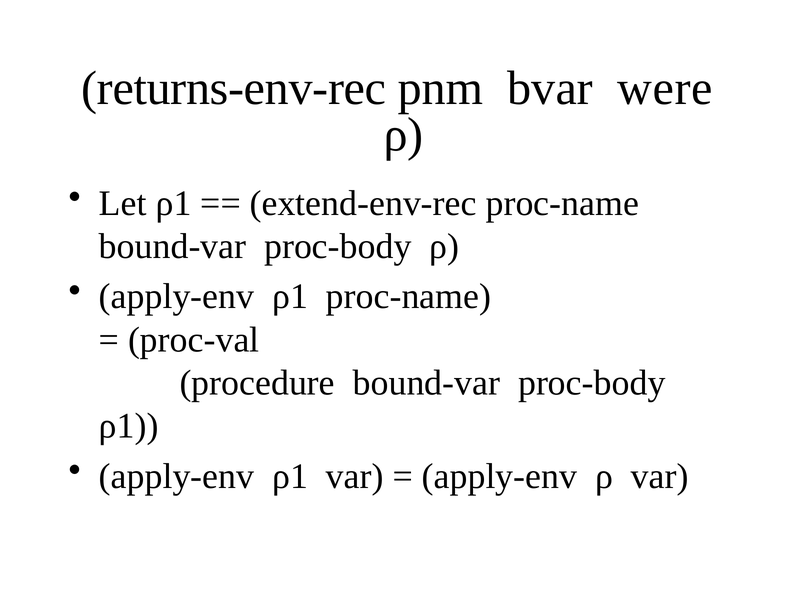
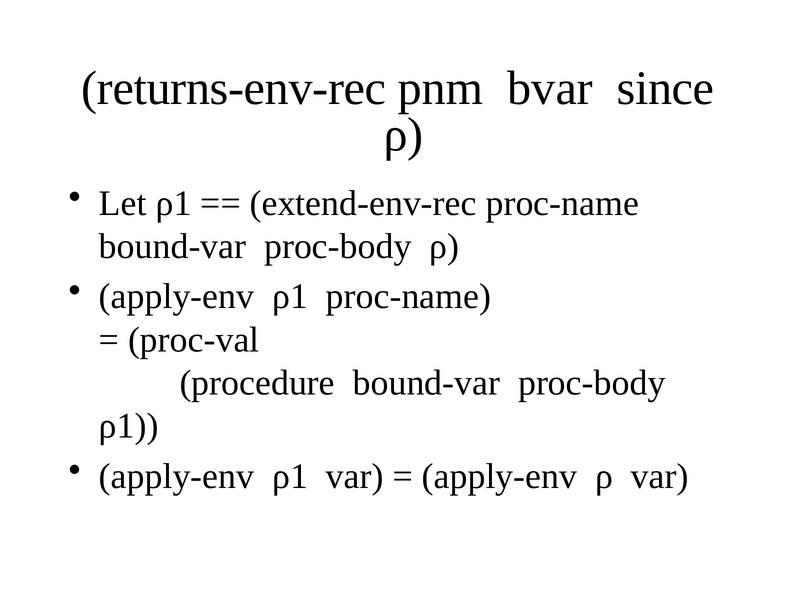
were: were -> since
